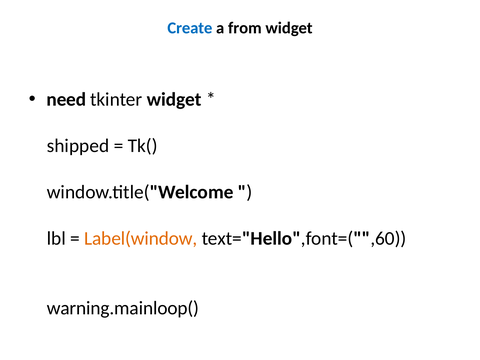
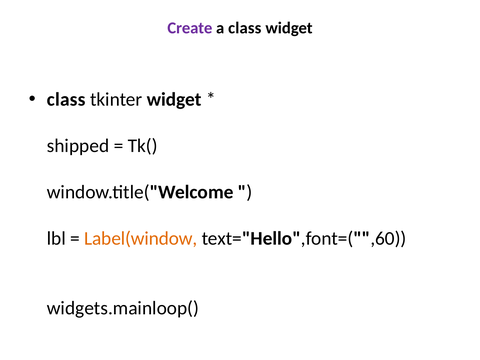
Create colour: blue -> purple
a from: from -> class
need at (66, 99): need -> class
warning.mainloop(: warning.mainloop( -> widgets.mainloop(
